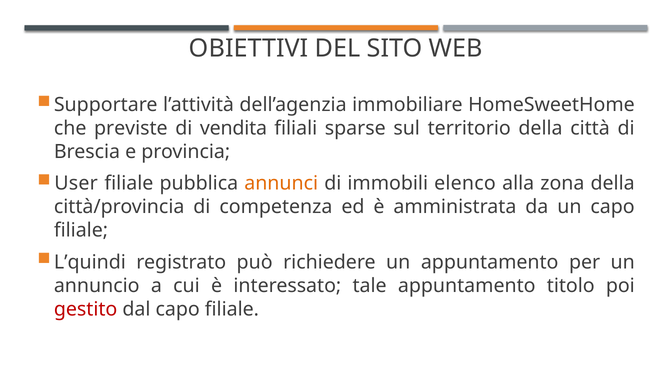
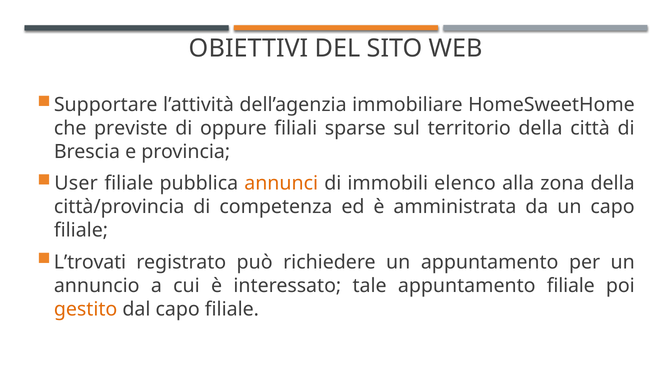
vendita: vendita -> oppure
L’quindi: L’quindi -> L’trovati
appuntamento titolo: titolo -> filiale
gestito colour: red -> orange
